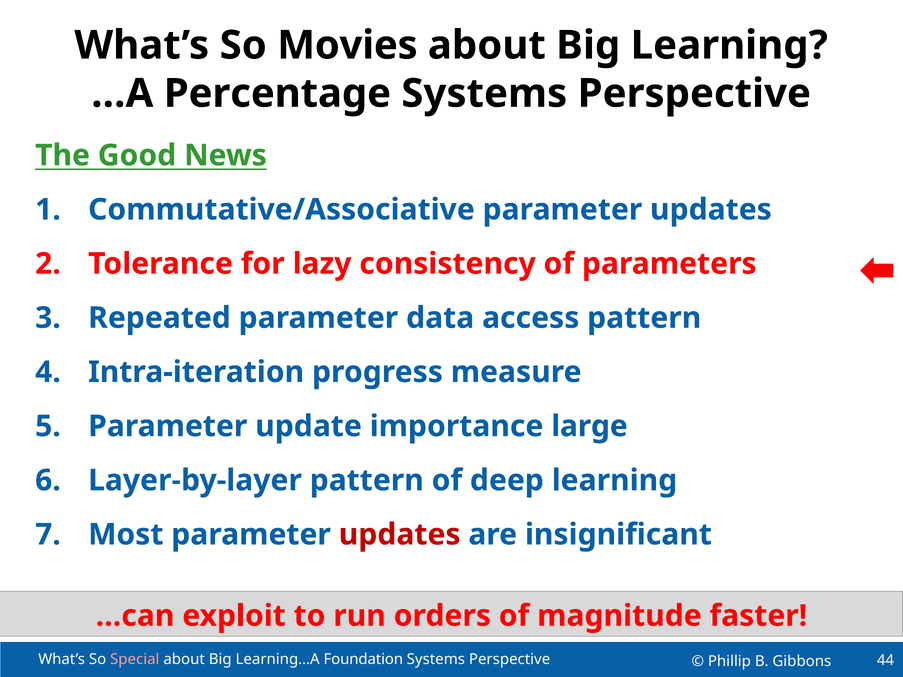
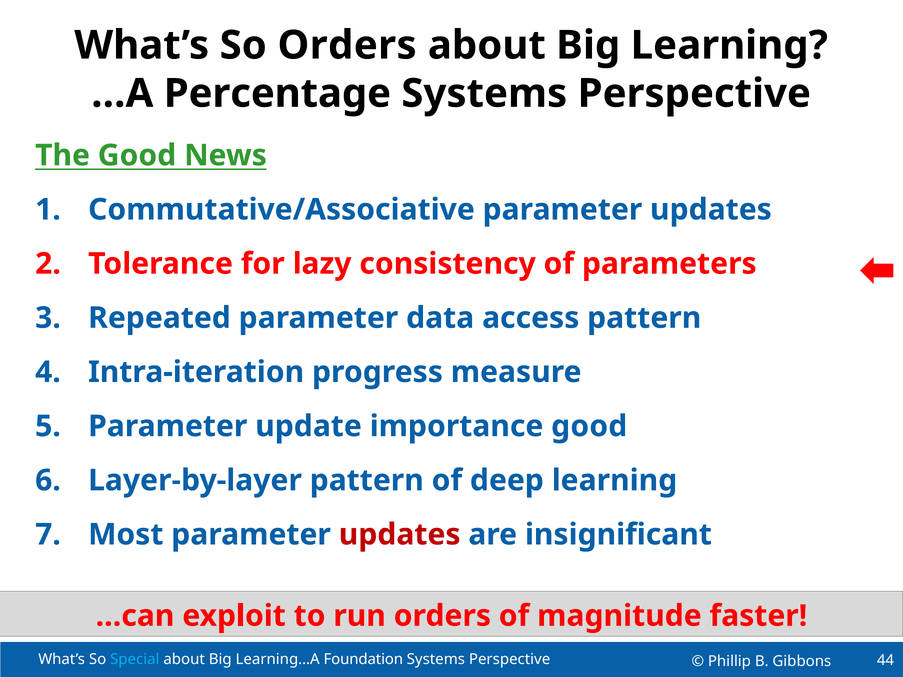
So Movies: Movies -> Orders
importance large: large -> good
Special colour: pink -> light blue
